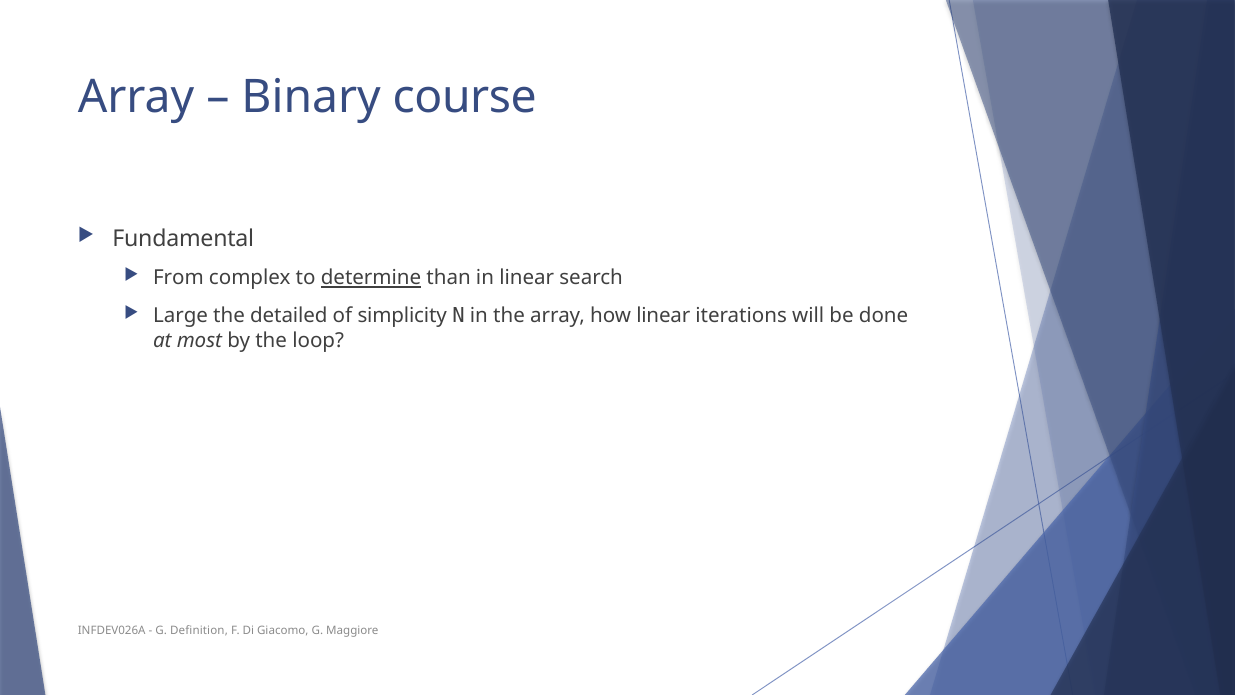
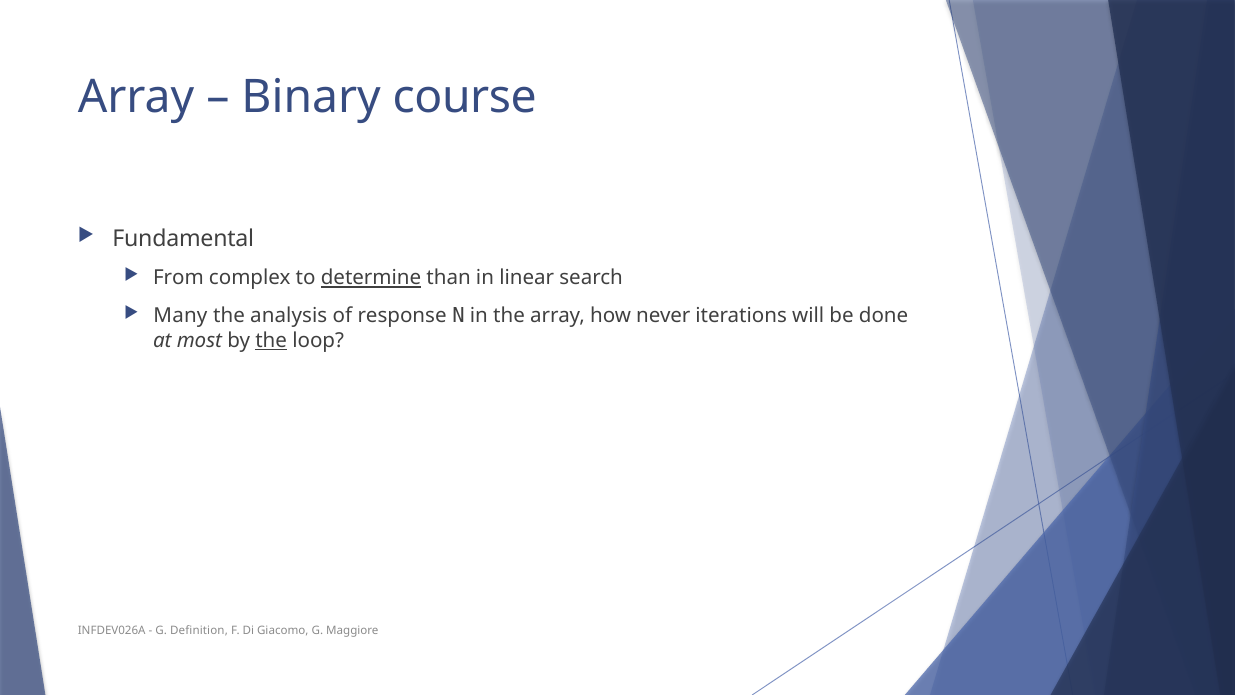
Large: Large -> Many
detailed: detailed -> analysis
simplicity: simplicity -> response
how linear: linear -> never
the at (271, 340) underline: none -> present
